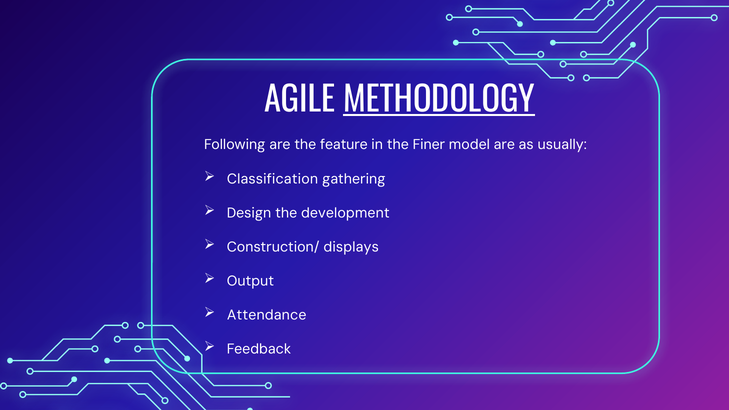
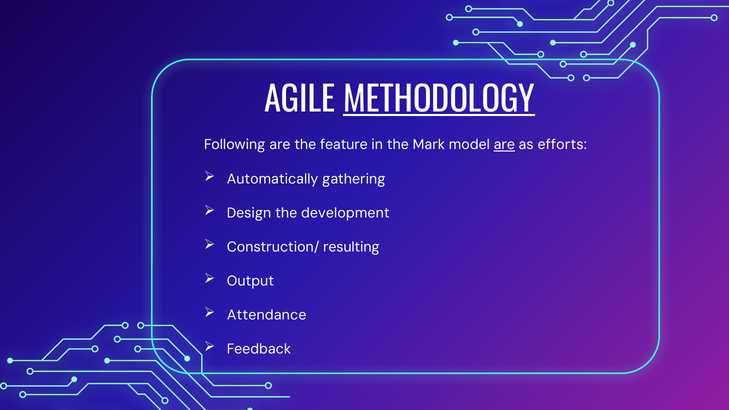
Finer: Finer -> Mark
are at (504, 145) underline: none -> present
usually: usually -> efforts
Classification: Classification -> Automatically
displays: displays -> resulting
